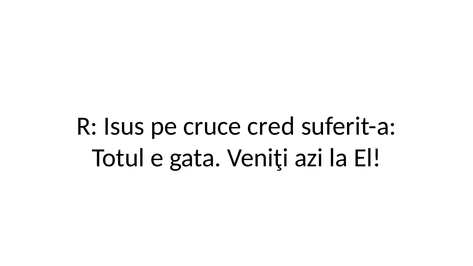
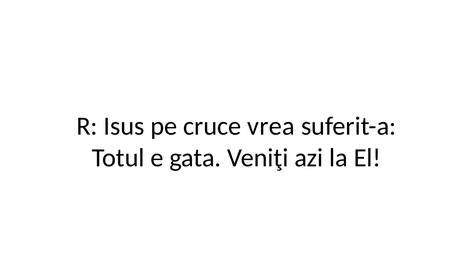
cred: cred -> vrea
